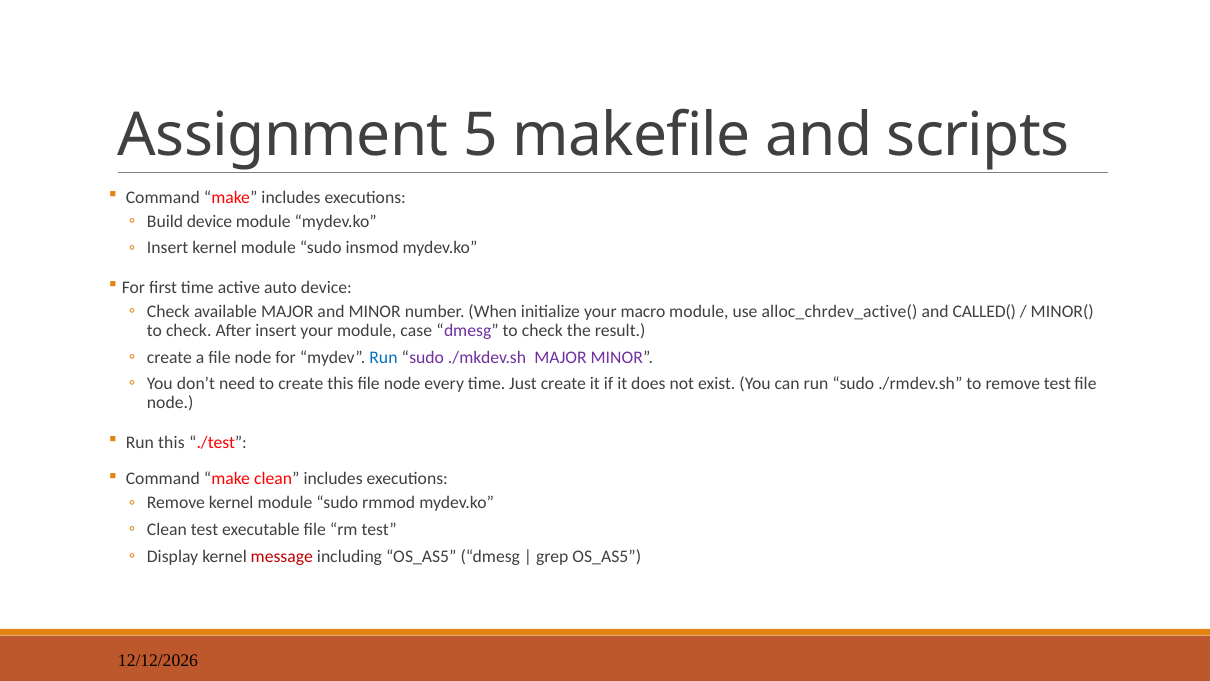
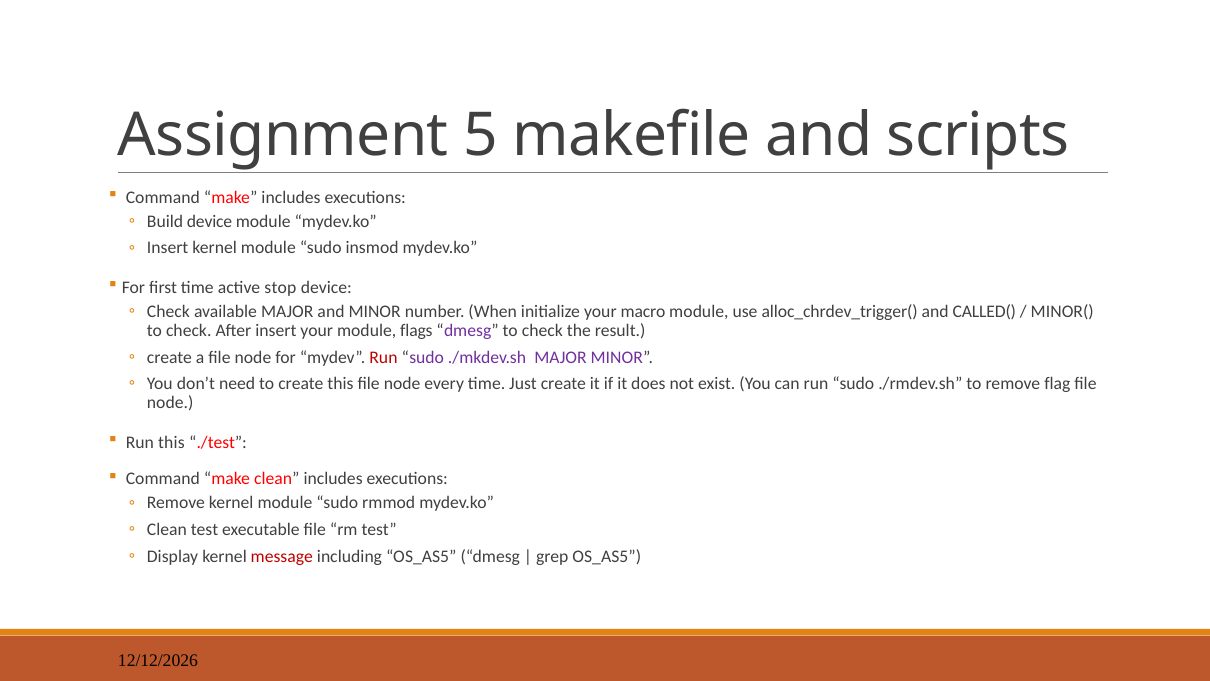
auto: auto -> stop
alloc_chrdev_active(: alloc_chrdev_active( -> alloc_chrdev_trigger(
case: case -> flags
Run at (383, 357) colour: blue -> red
remove test: test -> flag
